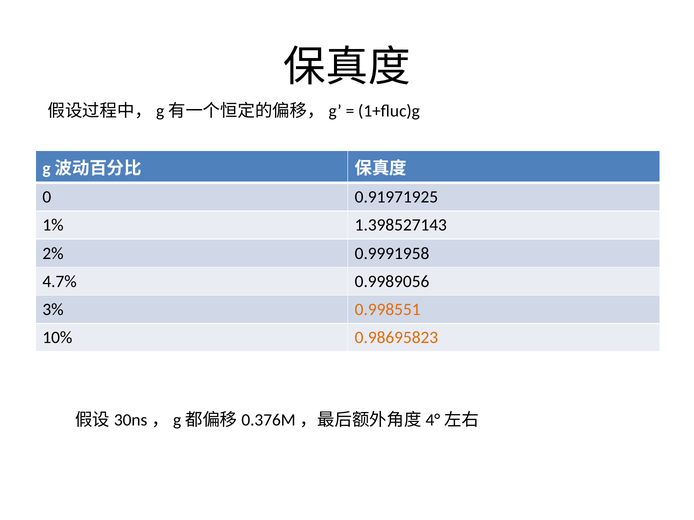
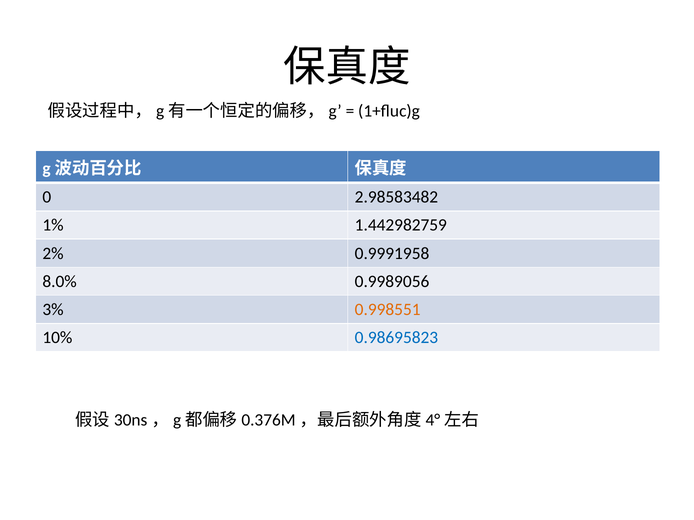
0.91971925: 0.91971925 -> 2.98583482
1.398527143: 1.398527143 -> 1.442982759
4.7%: 4.7% -> 8.0%
0.98695823 colour: orange -> blue
